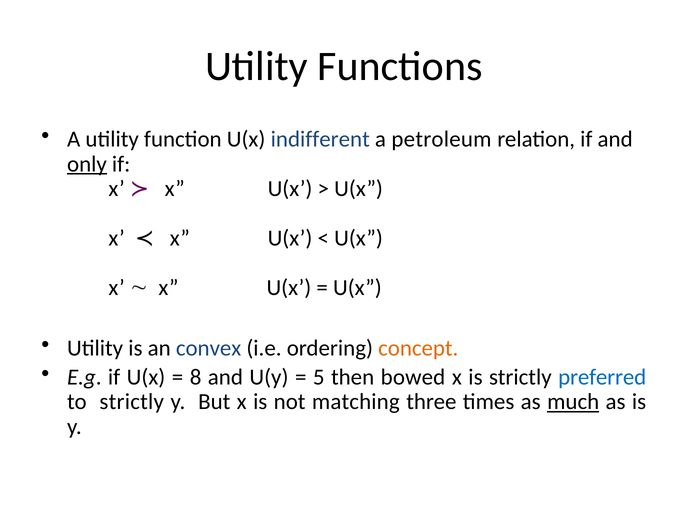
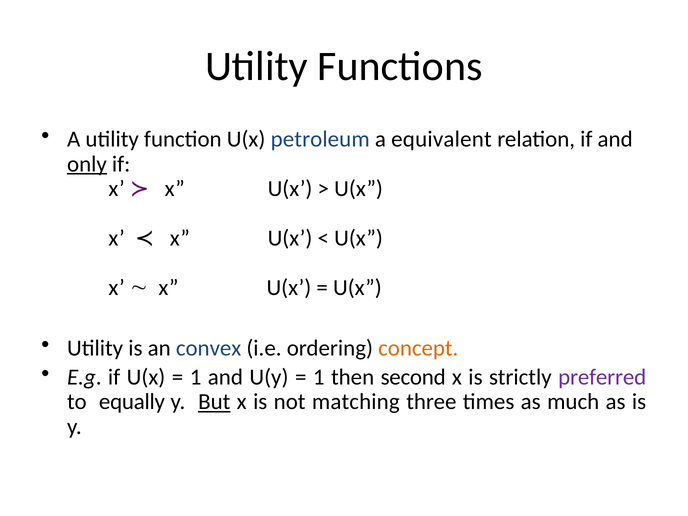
indifferent: indifferent -> petroleum
petroleum: petroleum -> equivalent
8 at (196, 377): 8 -> 1
5 at (319, 377): 5 -> 1
bowed: bowed -> second
preferred colour: blue -> purple
to strictly: strictly -> equally
But underline: none -> present
much underline: present -> none
